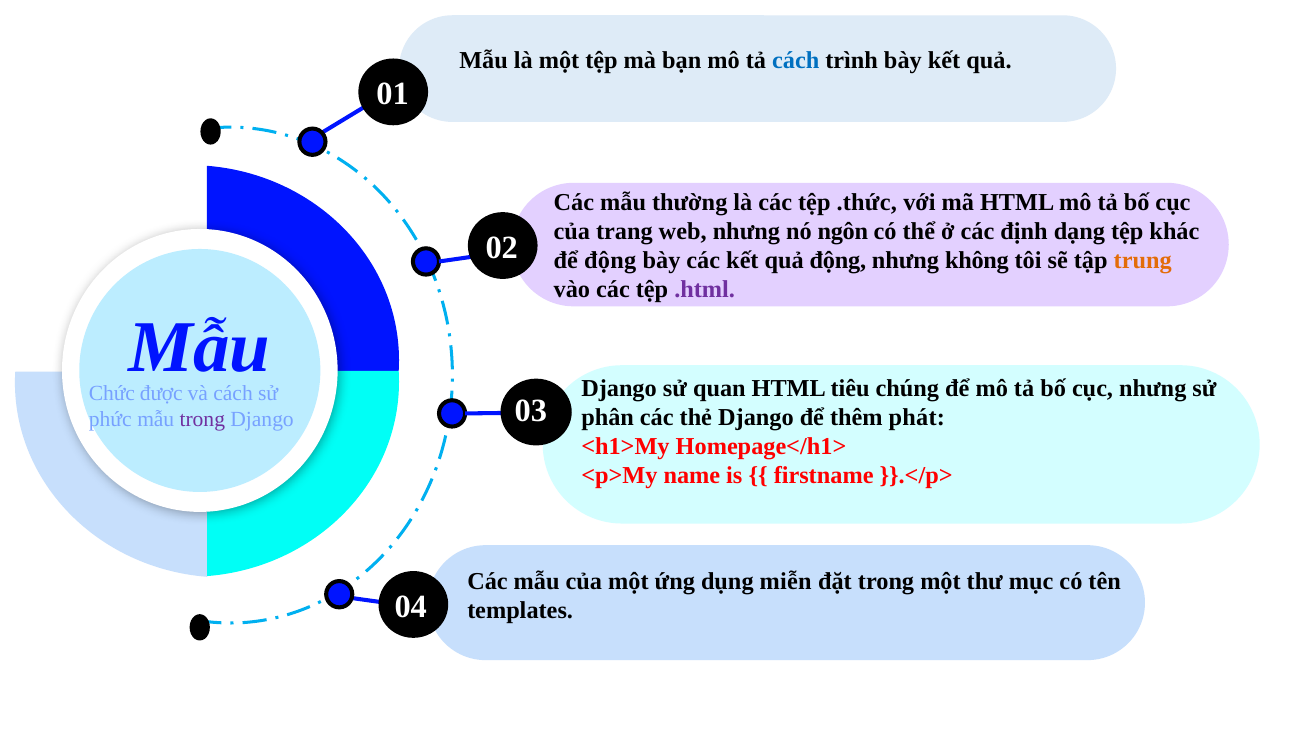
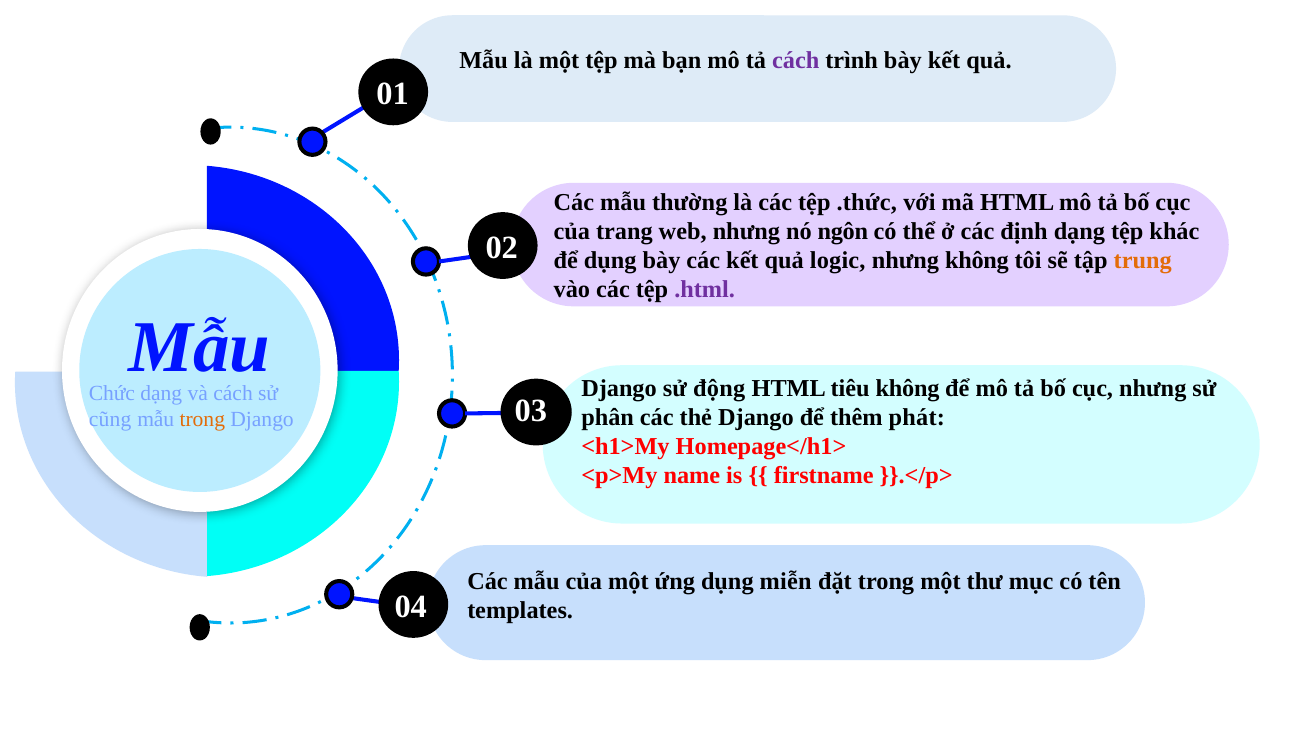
cách at (796, 61) colour: blue -> purple
để động: động -> dụng
quả động: động -> logic
quan: quan -> động
tiêu chúng: chúng -> không
Chức được: được -> dạng
phức: phức -> cũng
trong at (202, 420) colour: purple -> orange
